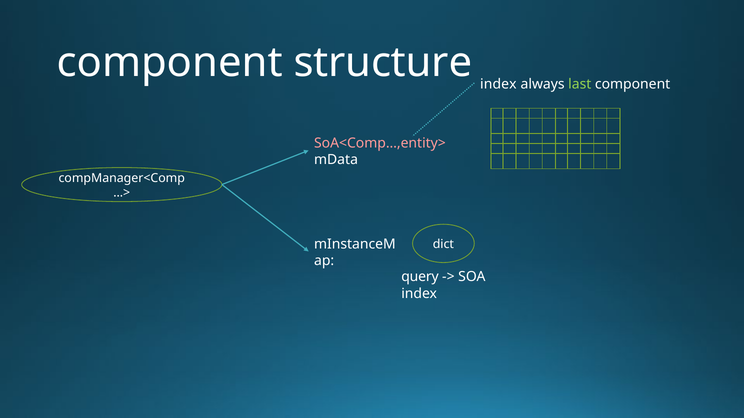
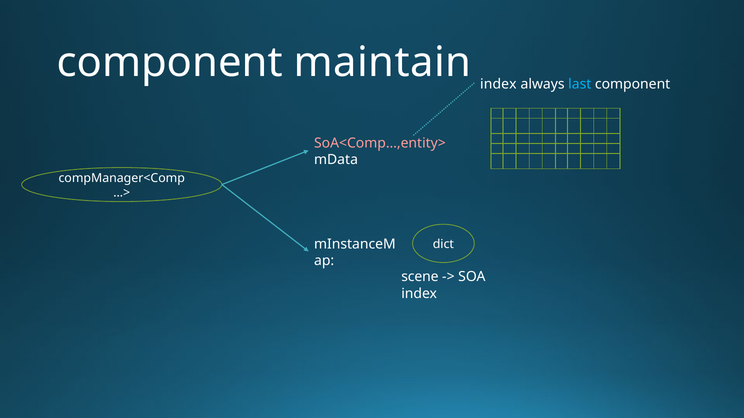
structure: structure -> maintain
last colour: light green -> light blue
query: query -> scene
